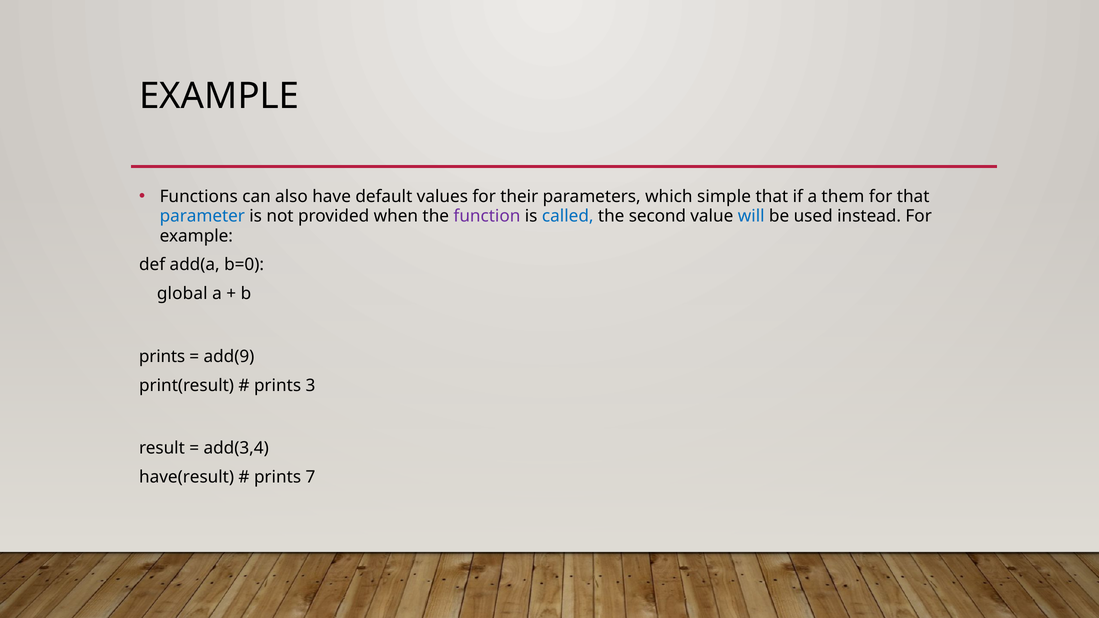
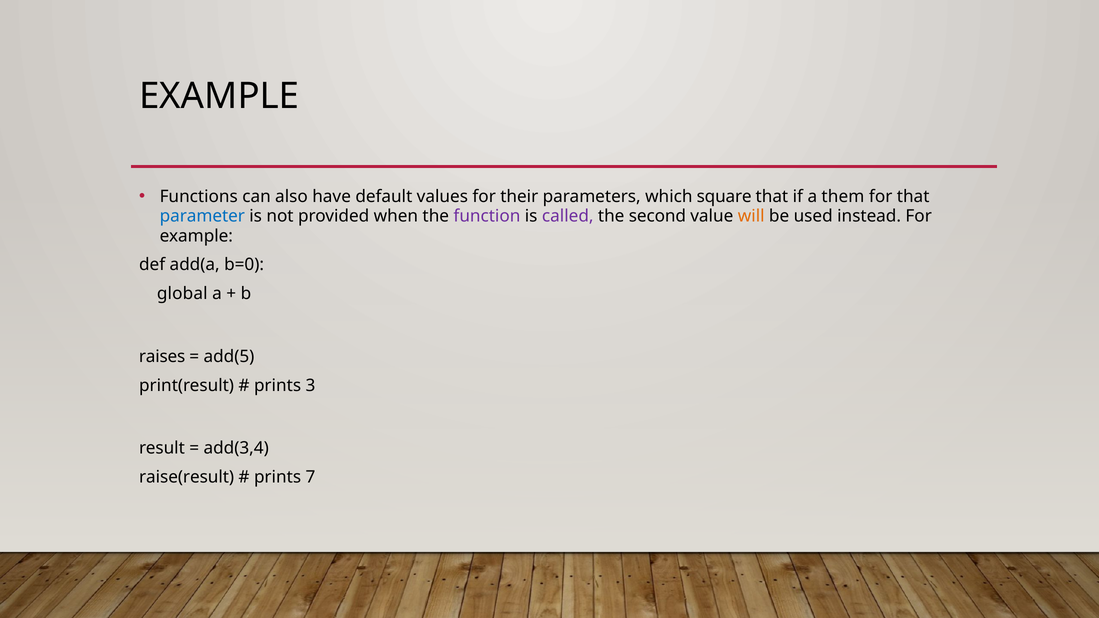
simple: simple -> square
called colour: blue -> purple
will colour: blue -> orange
prints at (162, 357): prints -> raises
add(9: add(9 -> add(5
have(result: have(result -> raise(result
